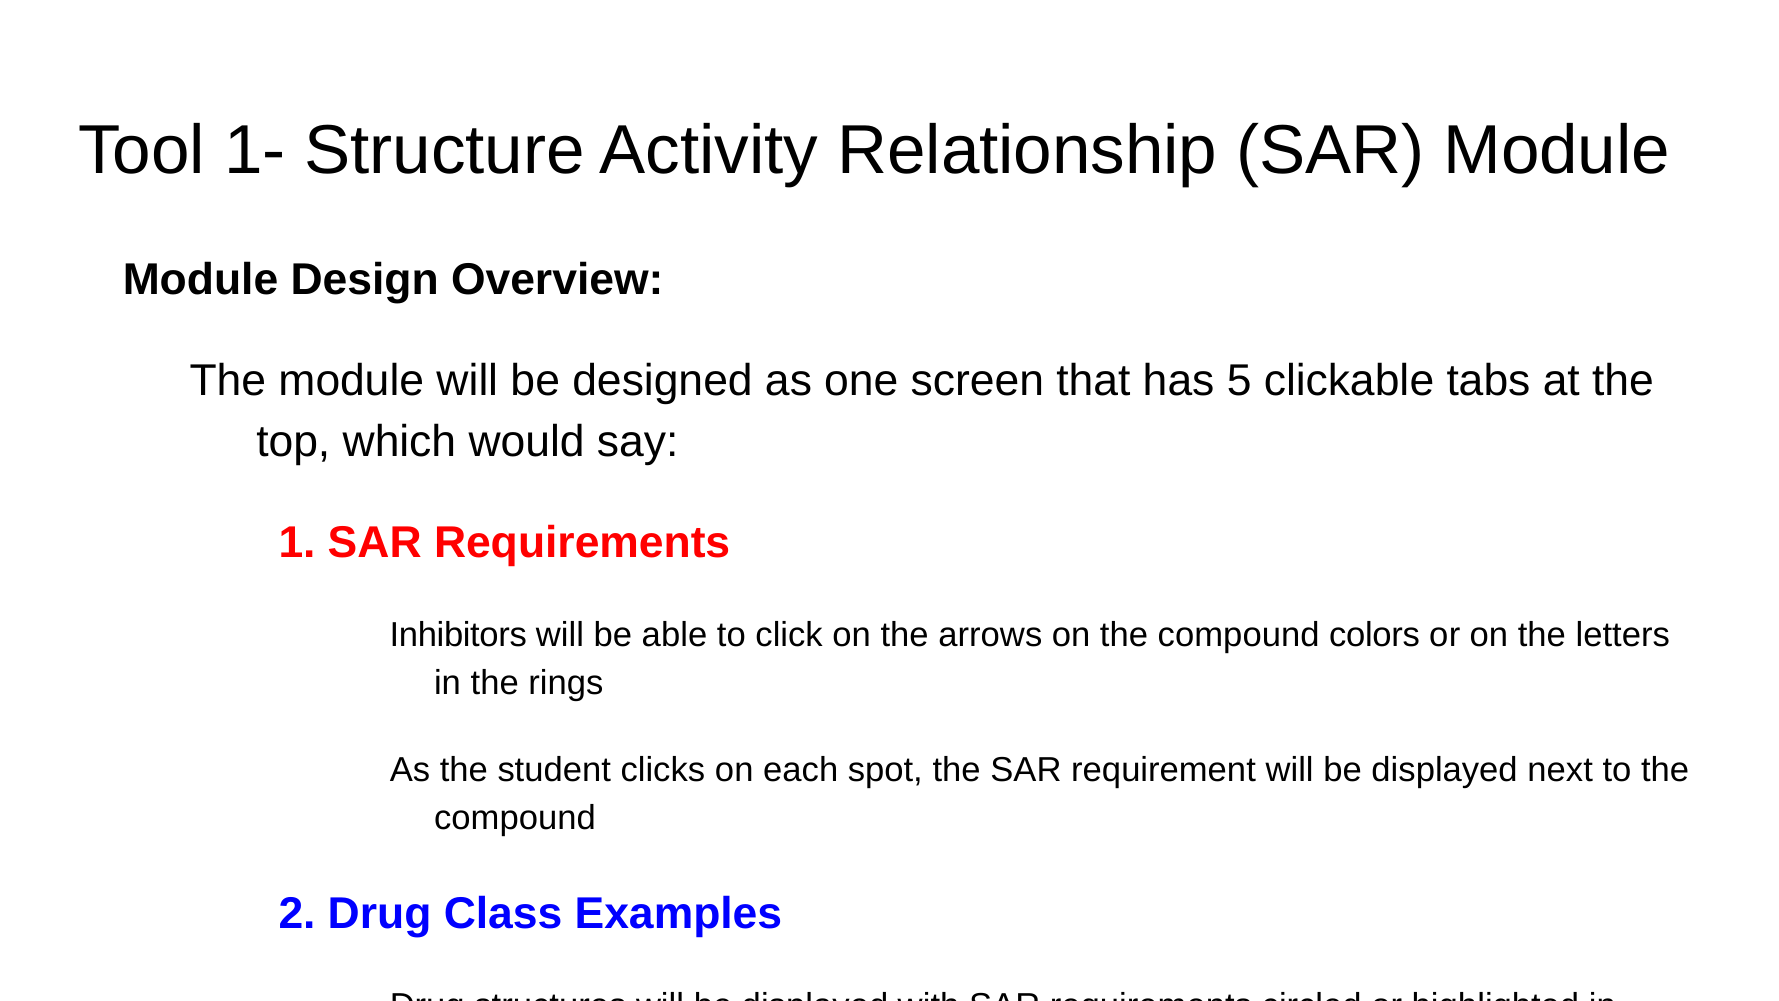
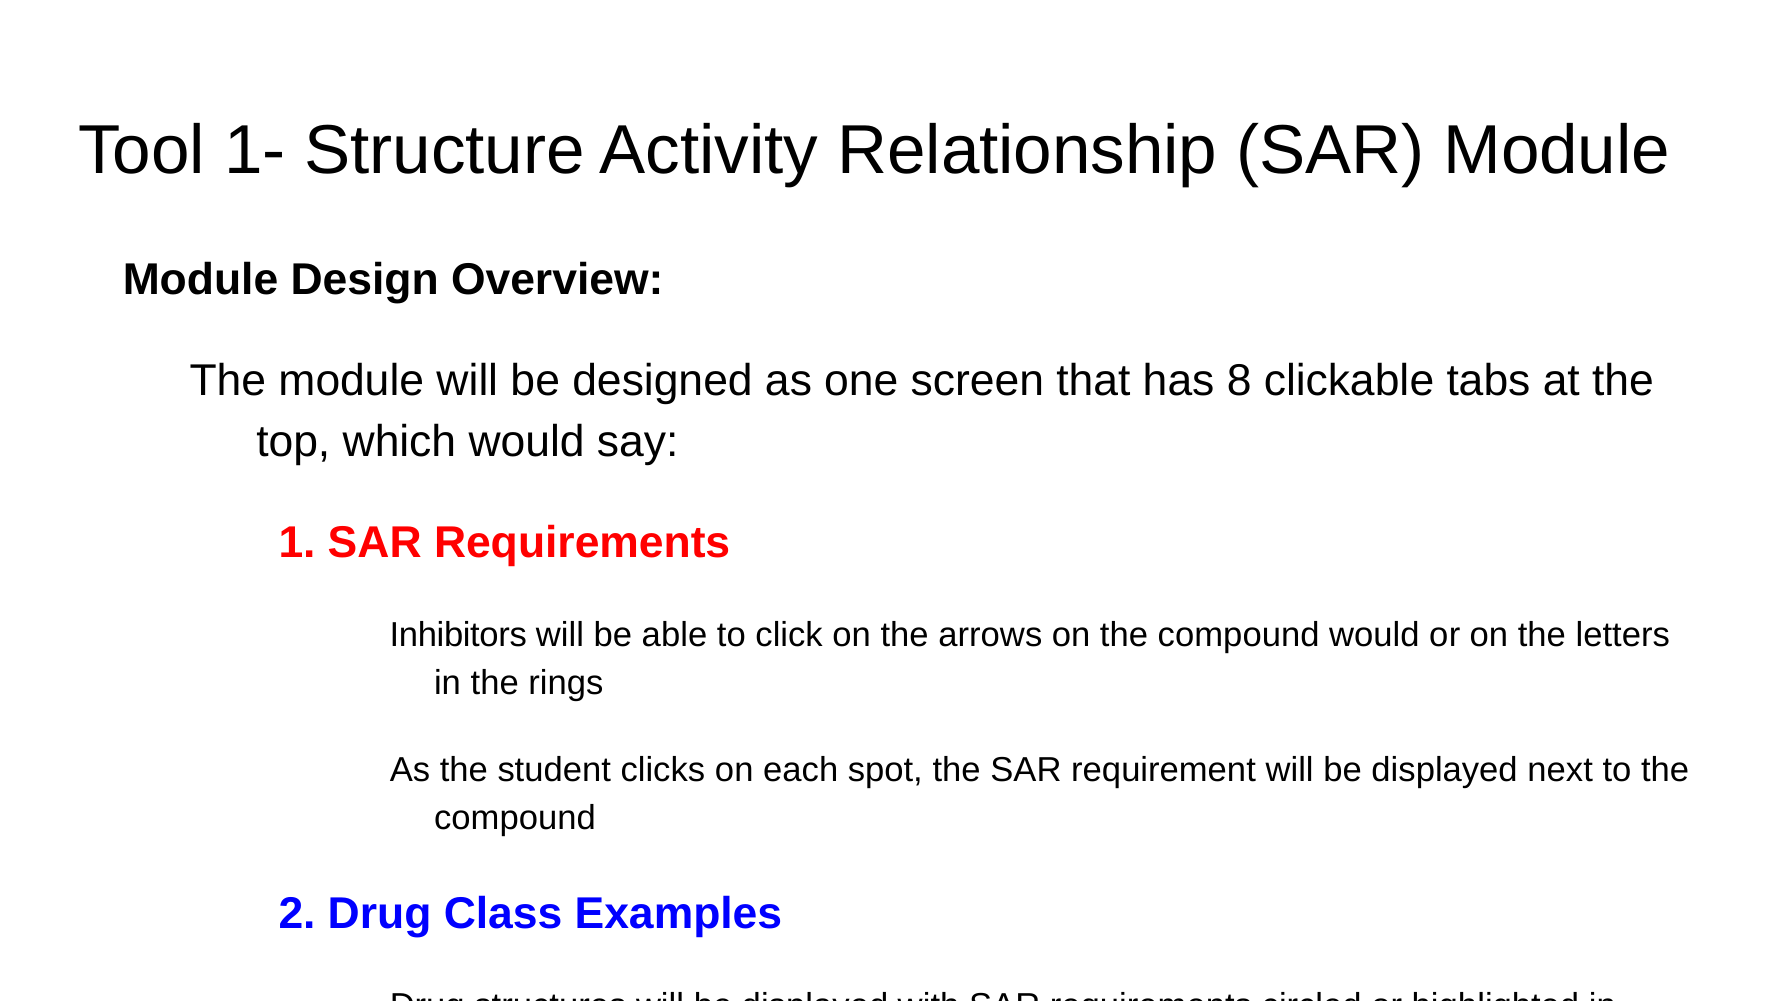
5: 5 -> 8
compound colors: colors -> would
